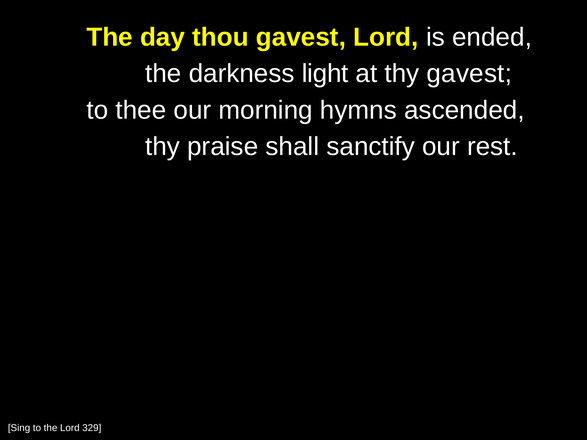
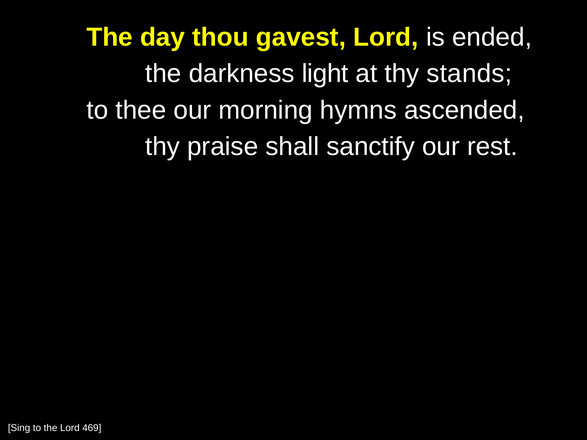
thy gavest: gavest -> stands
329: 329 -> 469
